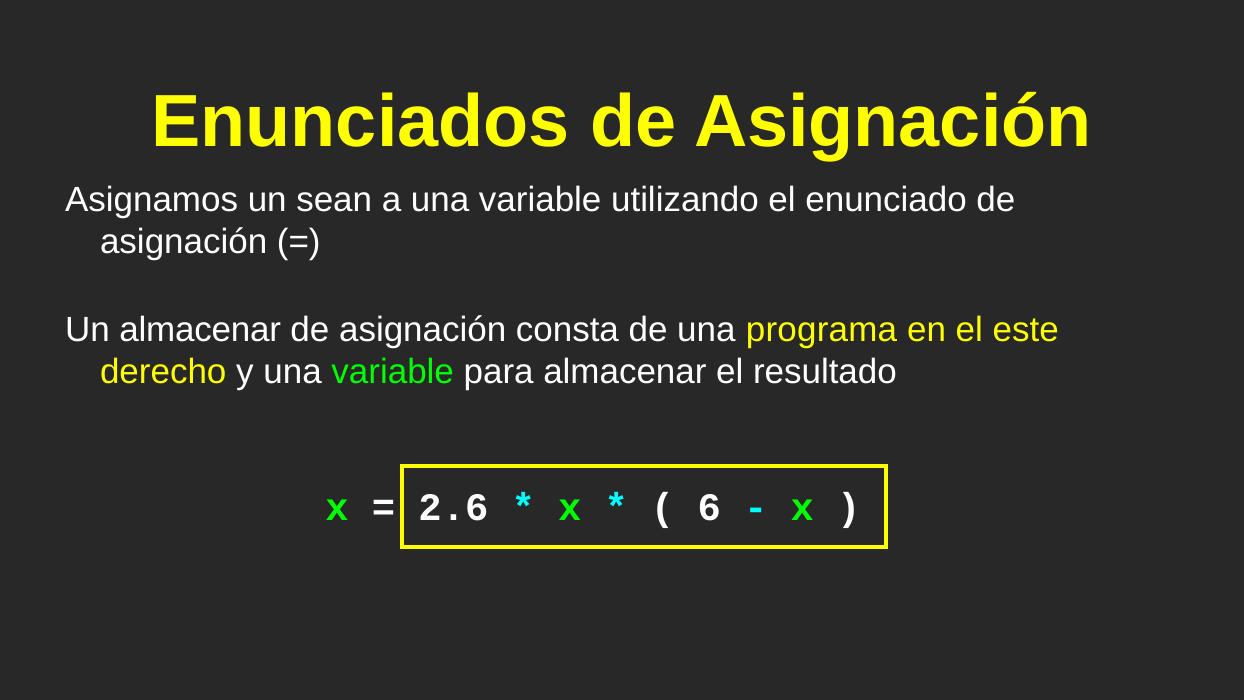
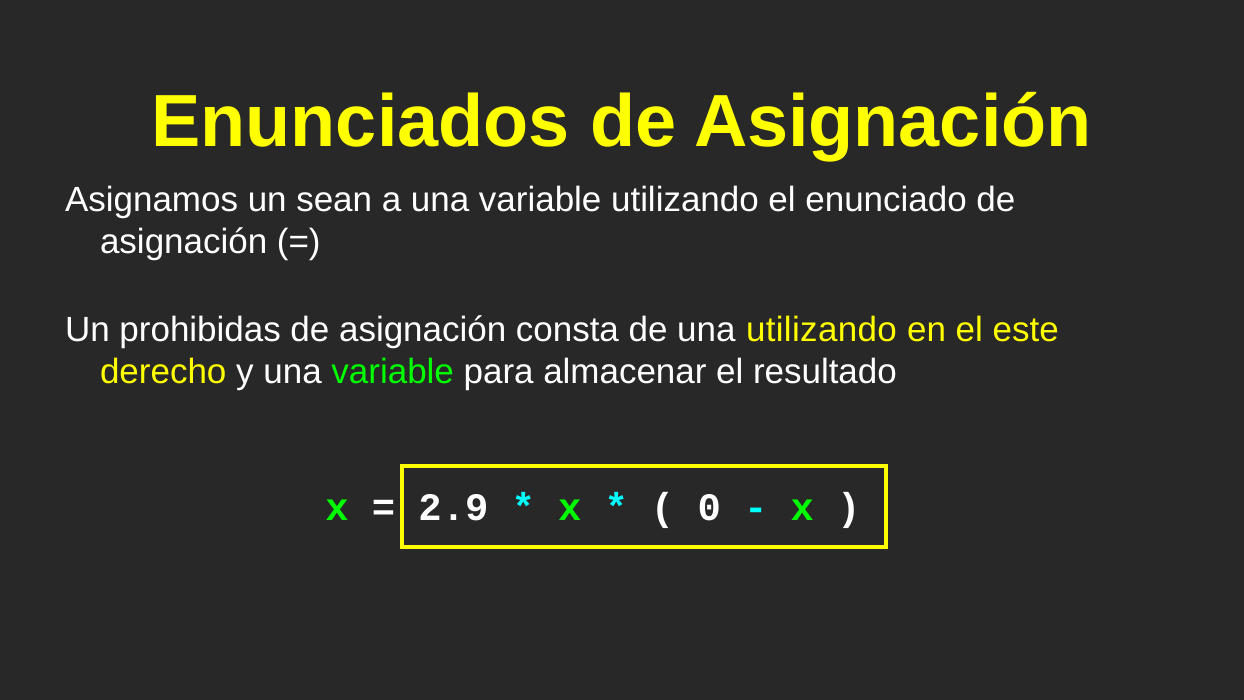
Un almacenar: almacenar -> prohibidas
una programa: programa -> utilizando
2.6: 2.6 -> 2.9
6: 6 -> 0
